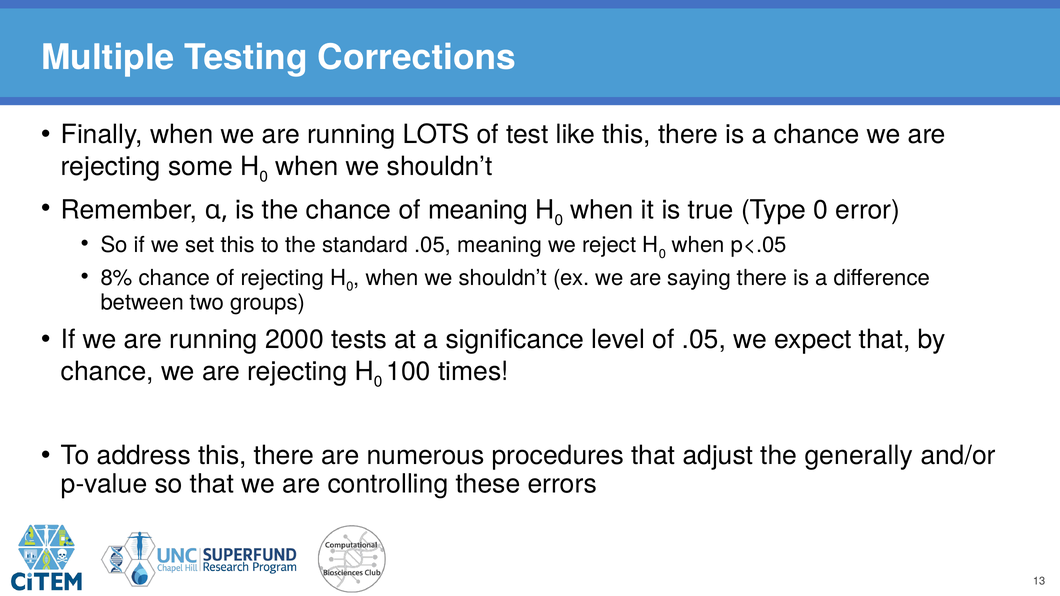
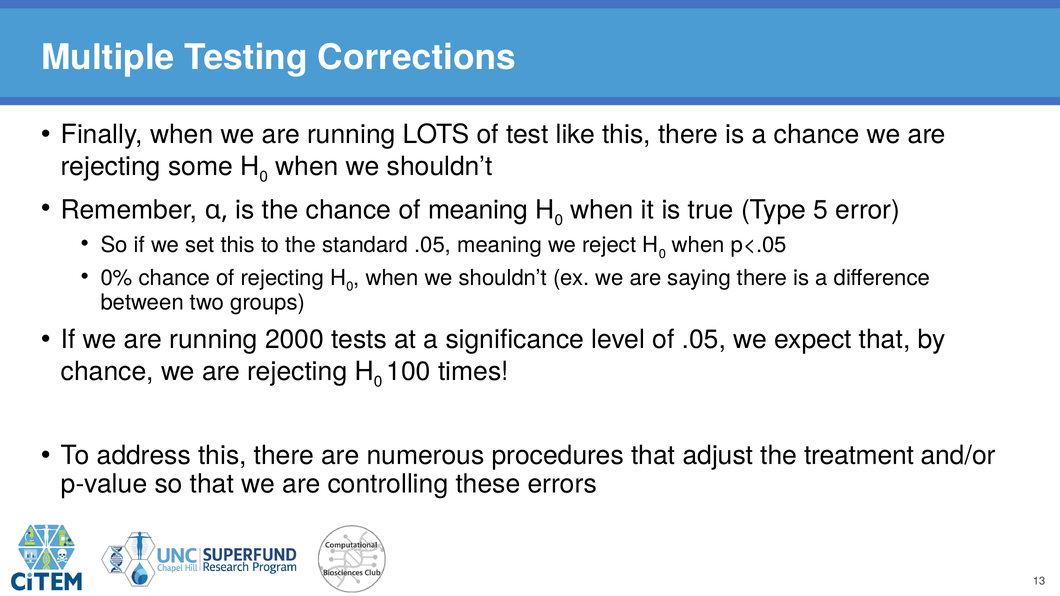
Type 0: 0 -> 5
8%: 8% -> 0%
generally: generally -> treatment
